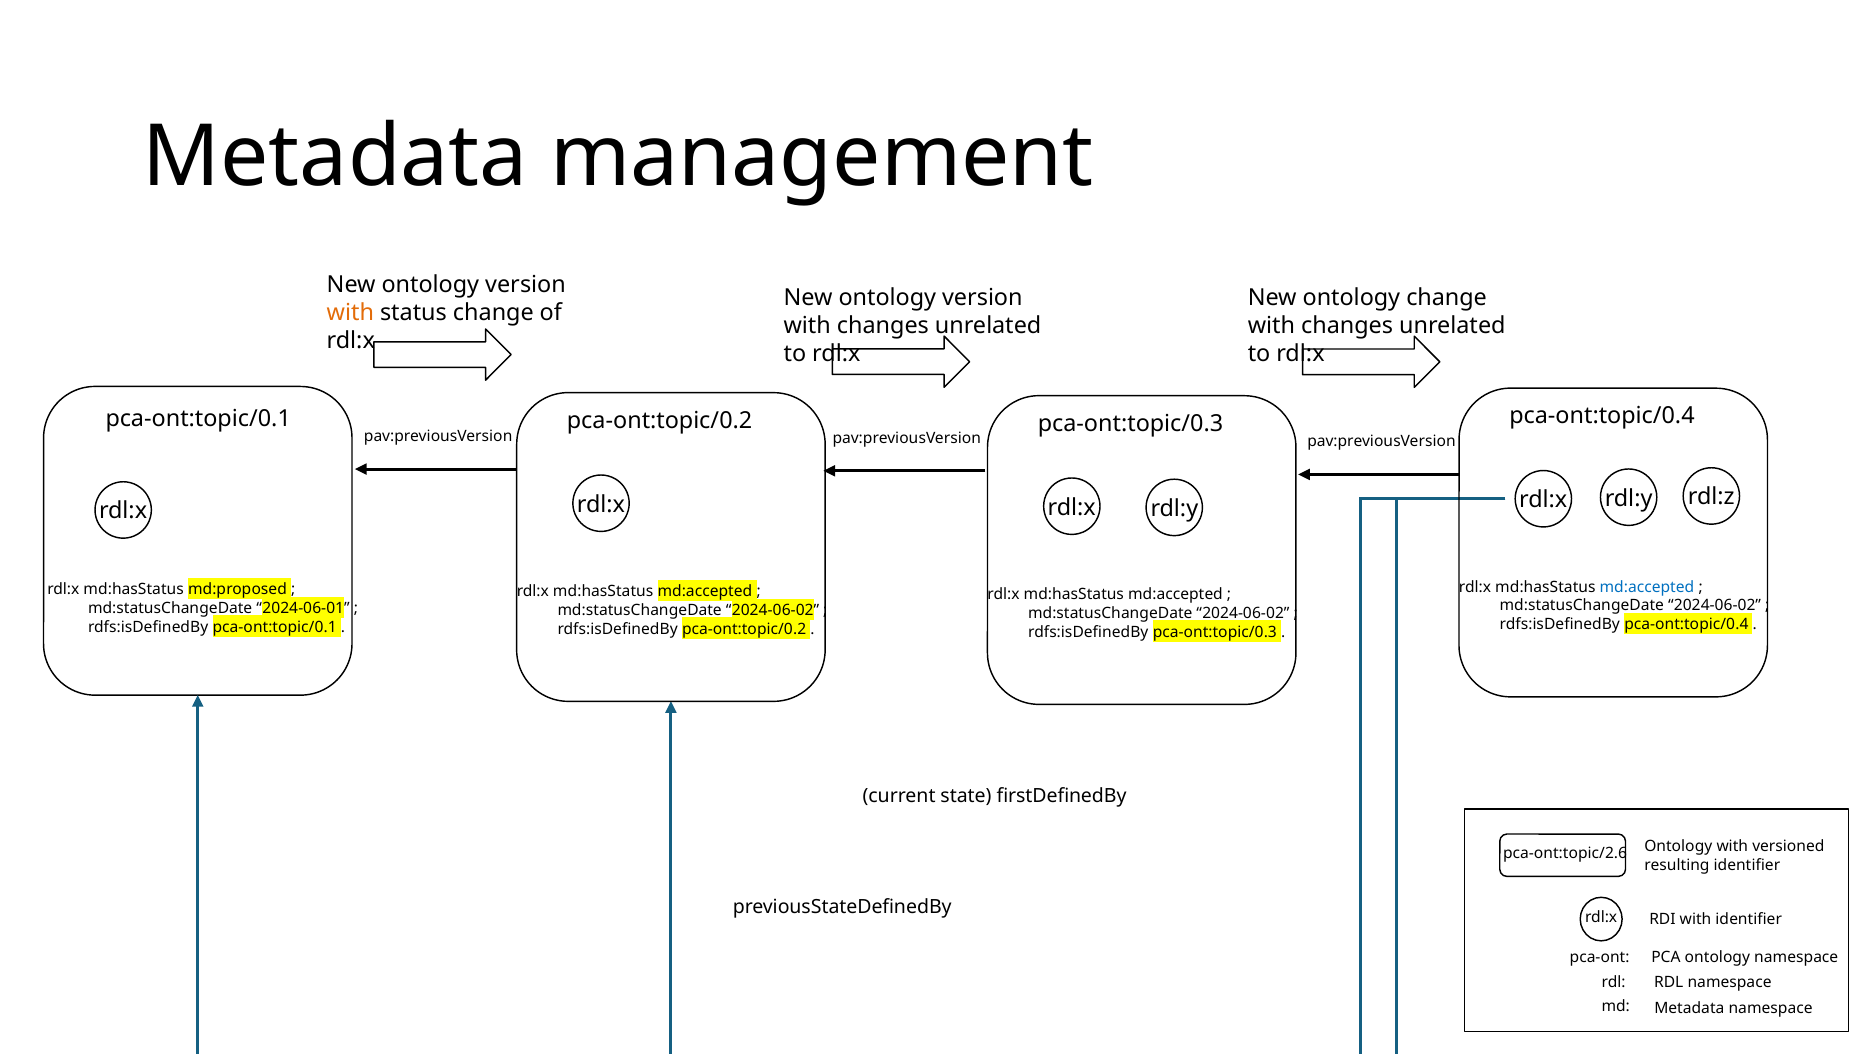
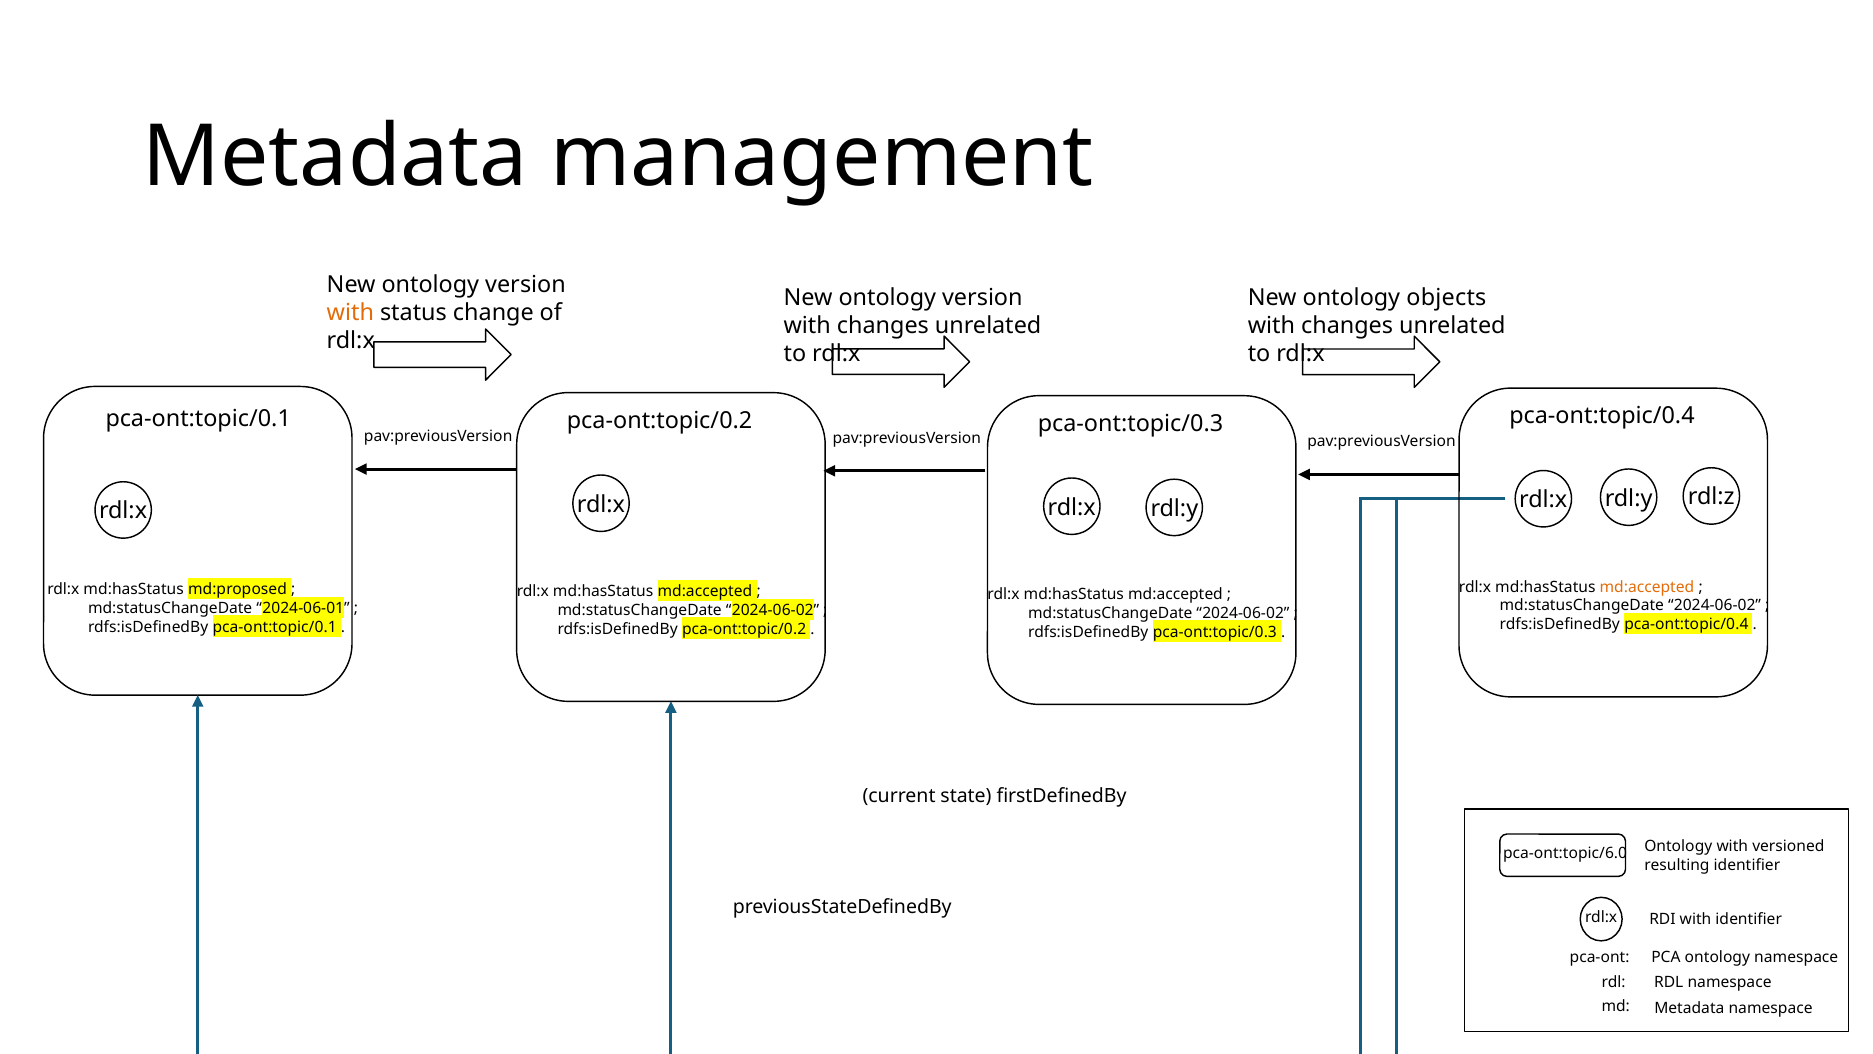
ontology change: change -> objects
md:accepted at (1647, 587) colour: blue -> orange
pca-ont:topic/2.6: pca-ont:topic/2.6 -> pca-ont:topic/6.0
